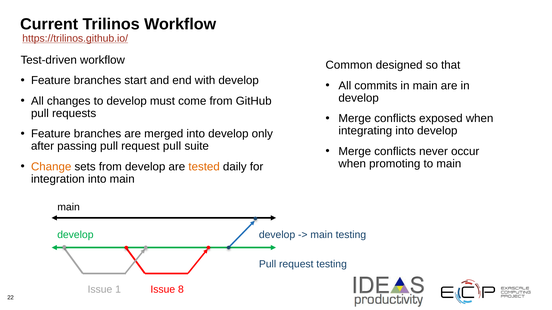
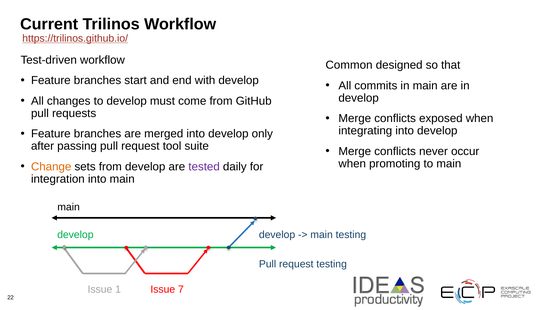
request pull: pull -> tool
tested colour: orange -> purple
8: 8 -> 7
